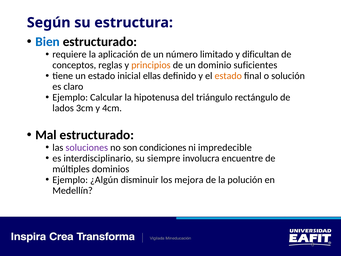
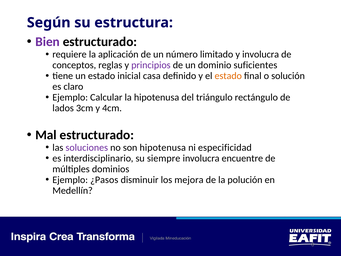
Bien colour: blue -> purple
y dificultan: dificultan -> involucra
principios colour: orange -> purple
ellas: ellas -> casa
son condiciones: condiciones -> hipotenusa
impredecible: impredecible -> especificidad
¿Algún: ¿Algún -> ¿Pasos
